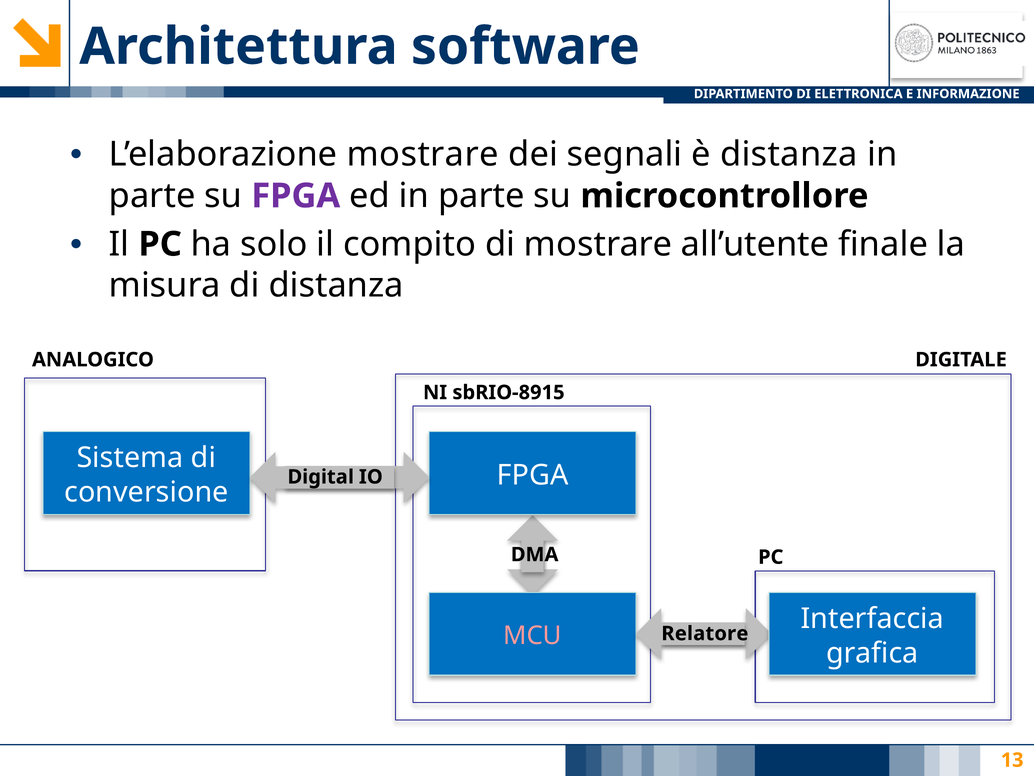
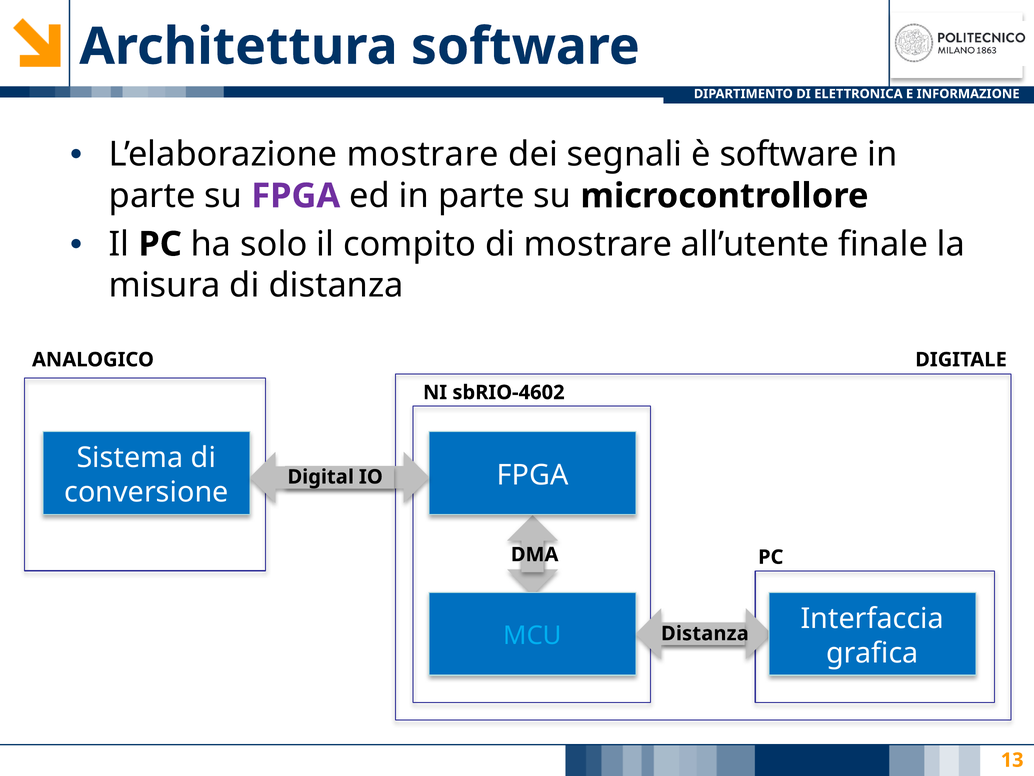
è distanza: distanza -> software
sbRIO-8915: sbRIO-8915 -> sbRIO-4602
MCU colour: pink -> light blue
Relatore at (705, 633): Relatore -> Distanza
